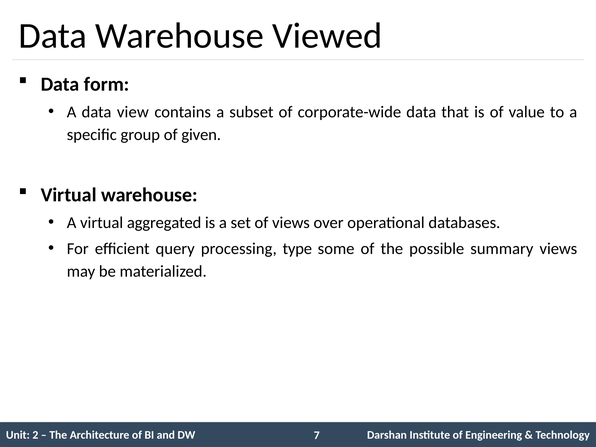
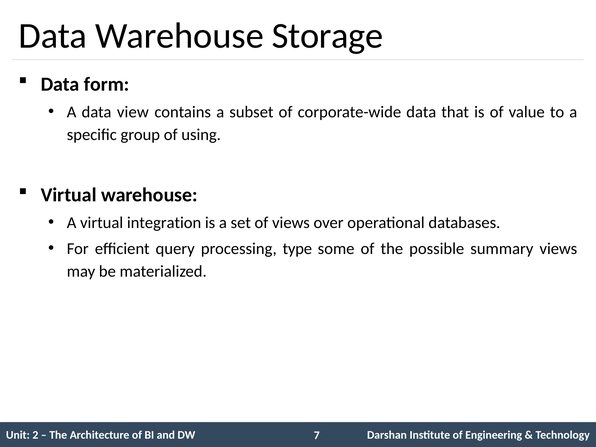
Viewed: Viewed -> Storage
given: given -> using
aggregated: aggregated -> integration
